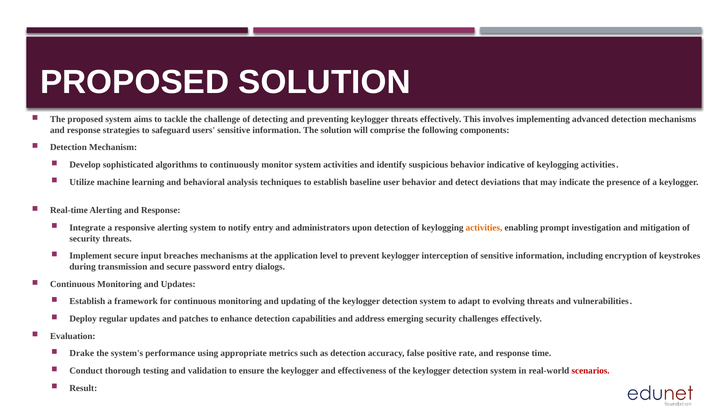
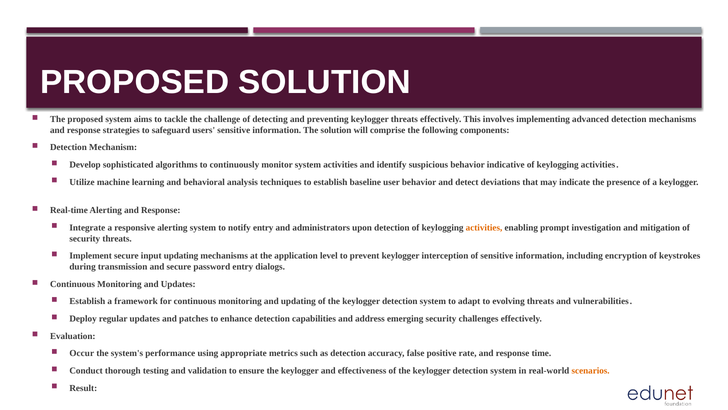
input breaches: breaches -> updating
Drake: Drake -> Occur
scenarios colour: red -> orange
